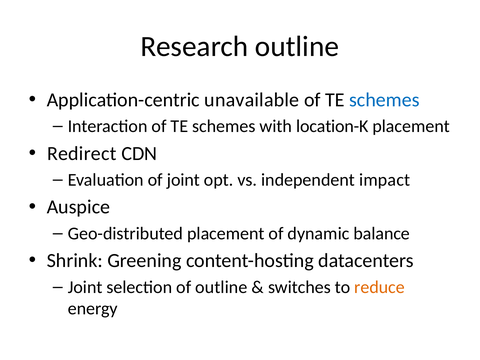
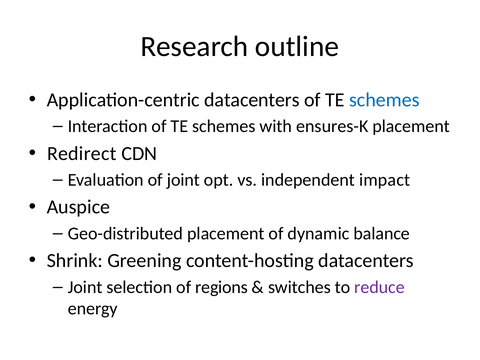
Application-centric unavailable: unavailable -> datacenters
location-K: location-K -> ensures-K
of outline: outline -> regions
reduce colour: orange -> purple
